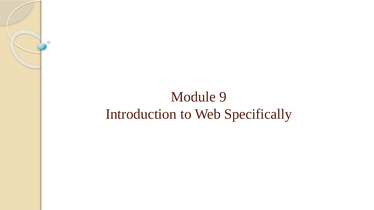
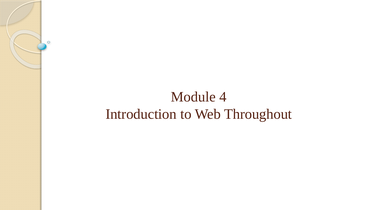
9: 9 -> 4
Specifically: Specifically -> Throughout
